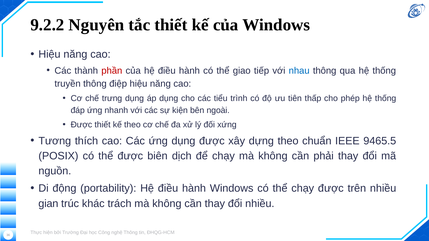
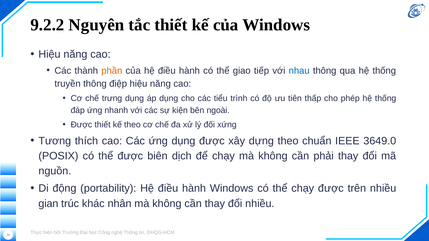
phần colour: red -> orange
9465.5: 9465.5 -> 3649.0
trách: trách -> nhân
